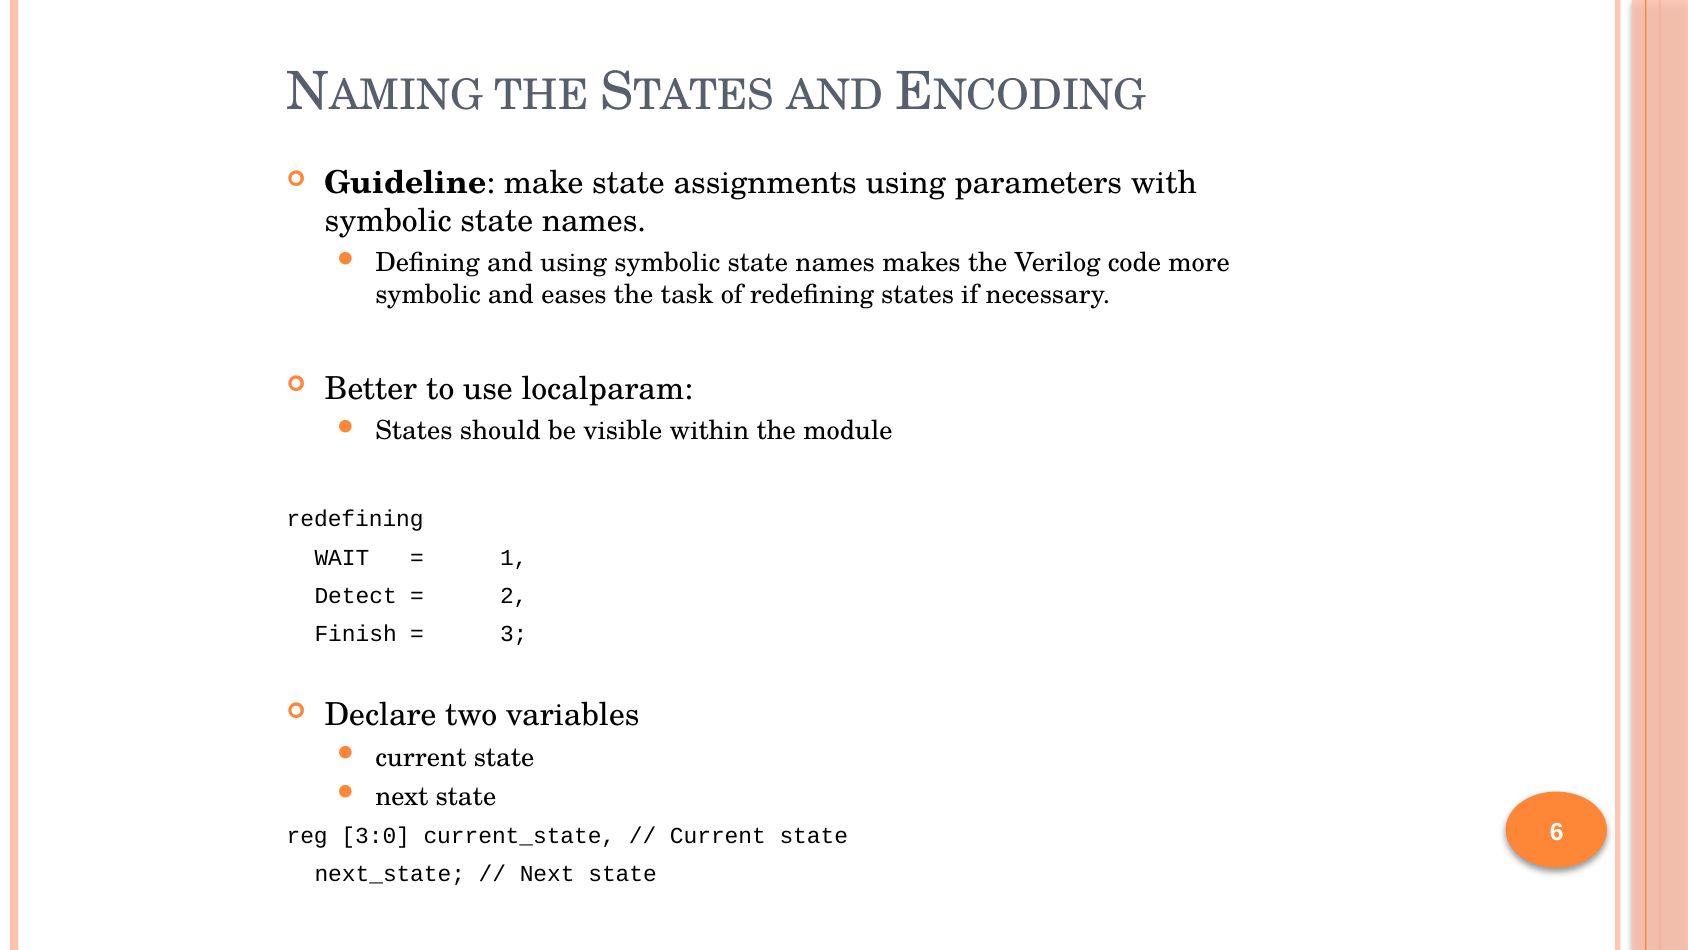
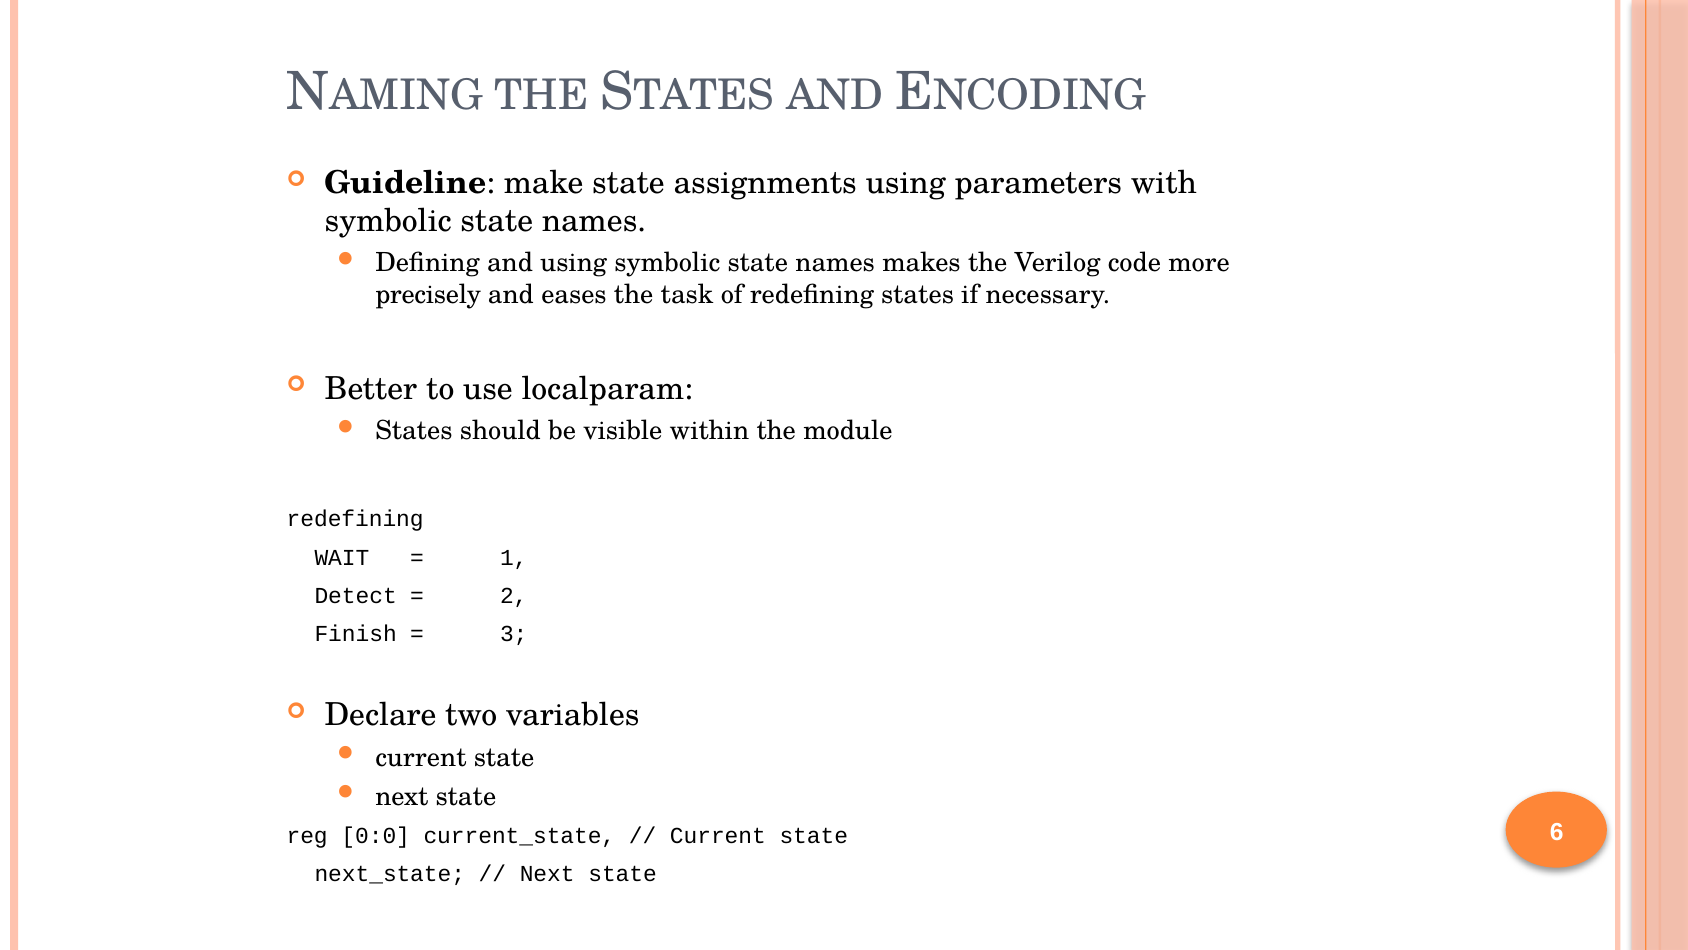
symbolic at (428, 295): symbolic -> precisely
3:0: 3:0 -> 0:0
